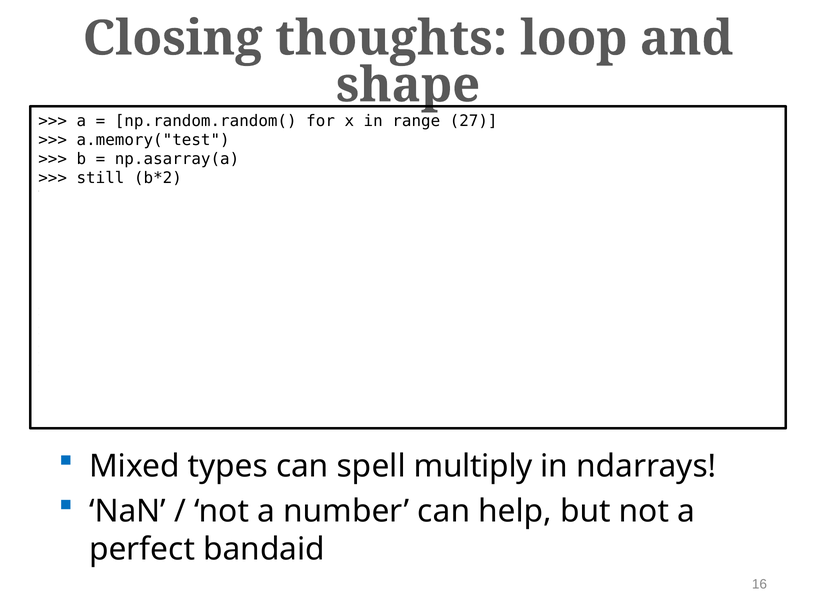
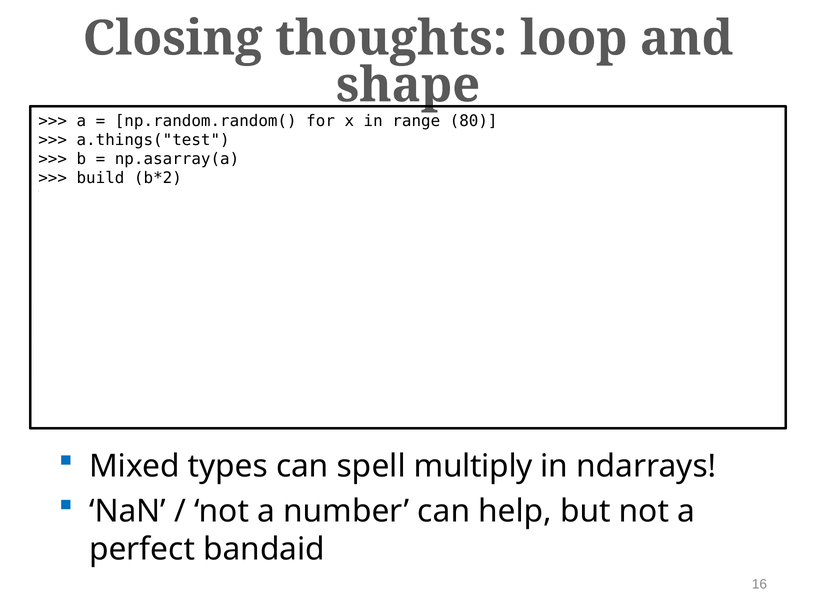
27: 27 -> 80
a.memory("test: a.memory("test -> a.things("test
still: still -> build
